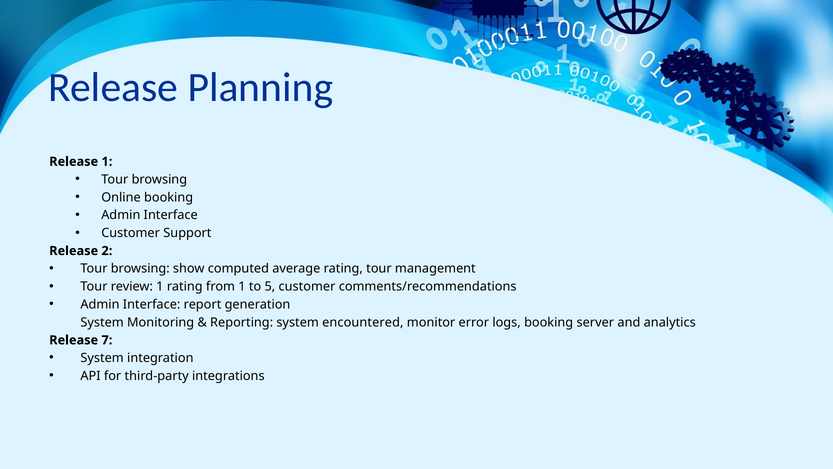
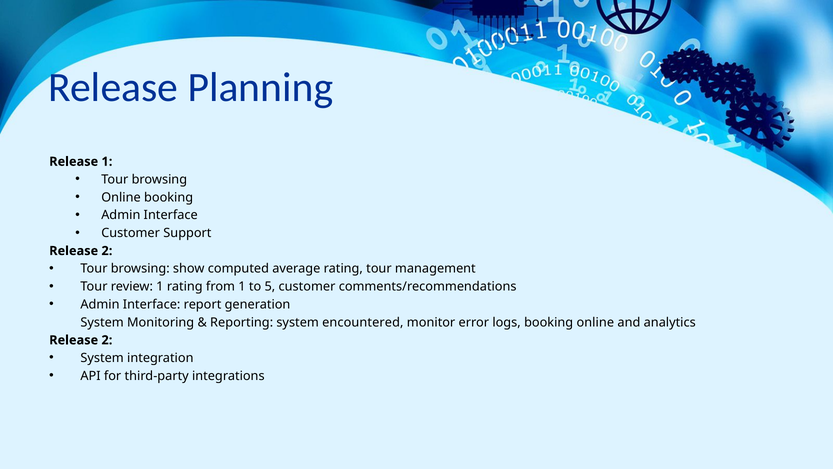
booking server: server -> online
7 at (107, 340): 7 -> 2
